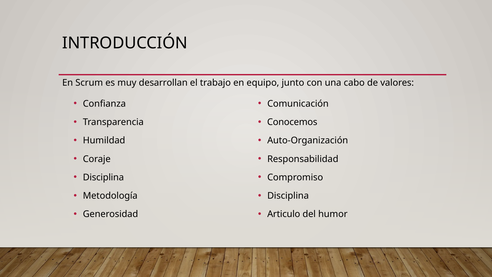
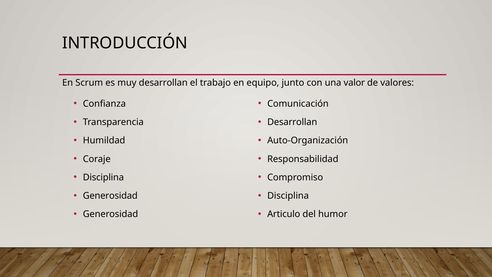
cabo: cabo -> valor
Conocemos at (292, 122): Conocemos -> Desarrollan
Metodología at (110, 196): Metodología -> Generosidad
